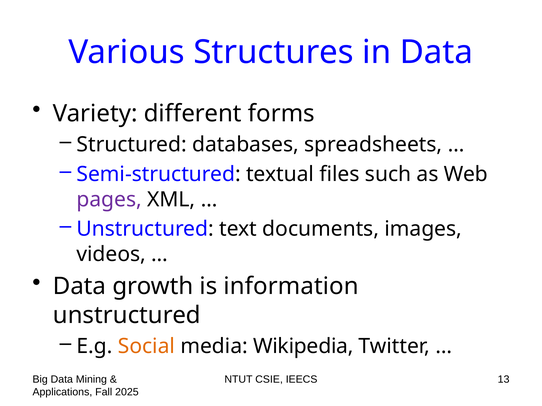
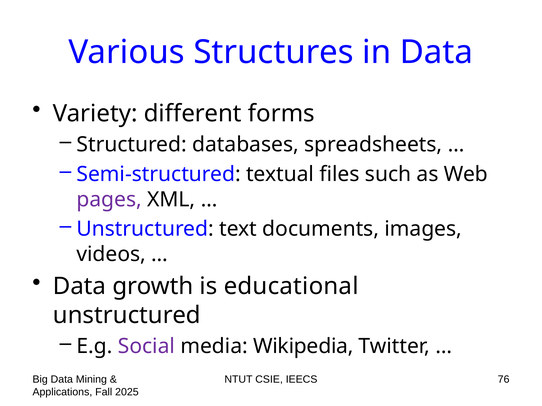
information: information -> educational
Social colour: orange -> purple
13: 13 -> 76
